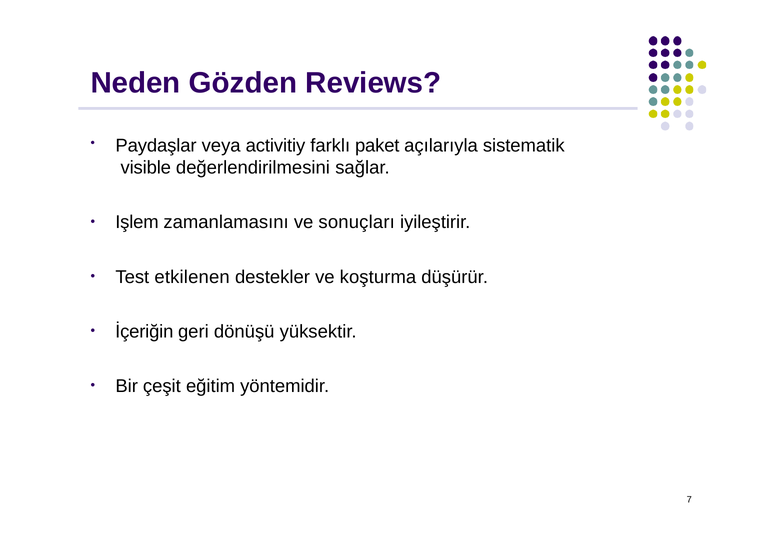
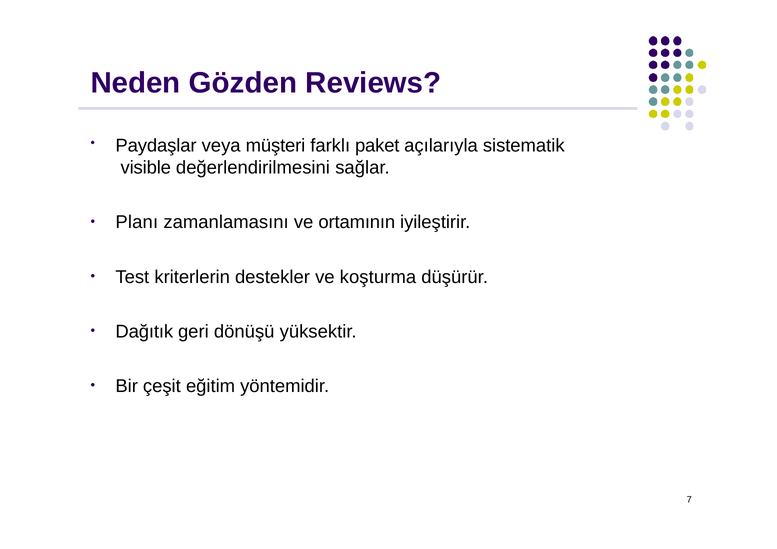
activitiy: activitiy -> müşteri
Işlem: Işlem -> Planı
sonuçları: sonuçları -> ortamının
etkilenen: etkilenen -> kriterlerin
İçeriğin: İçeriğin -> Dağıtık
